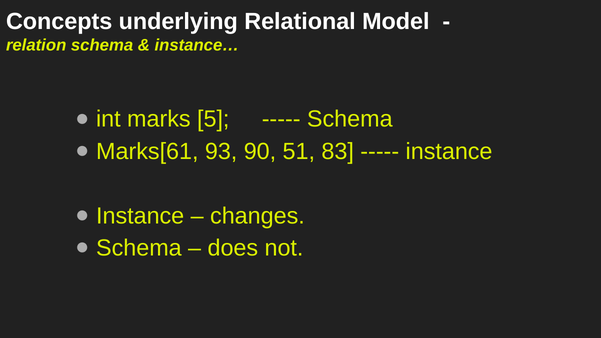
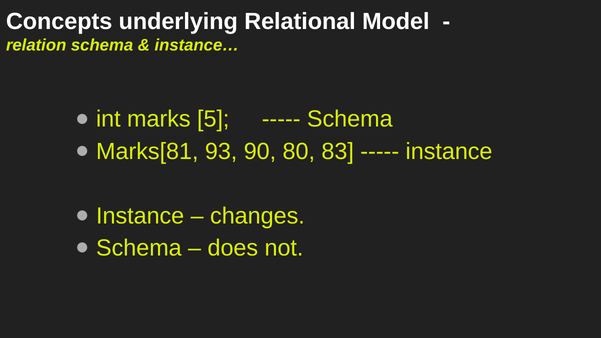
Marks[61: Marks[61 -> Marks[81
51: 51 -> 80
